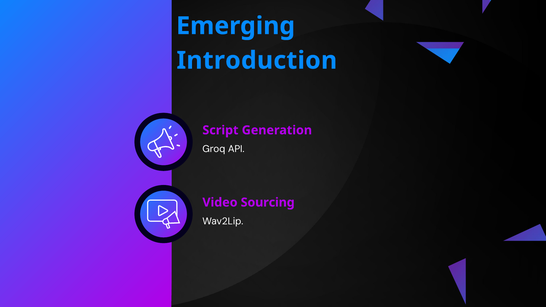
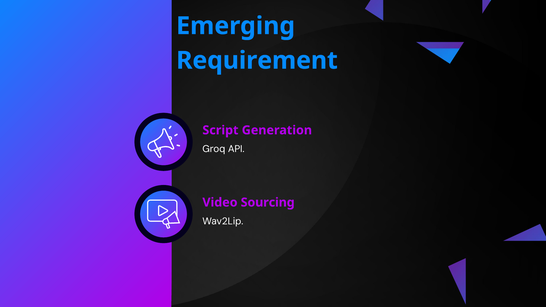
Introduction: Introduction -> Requirement
